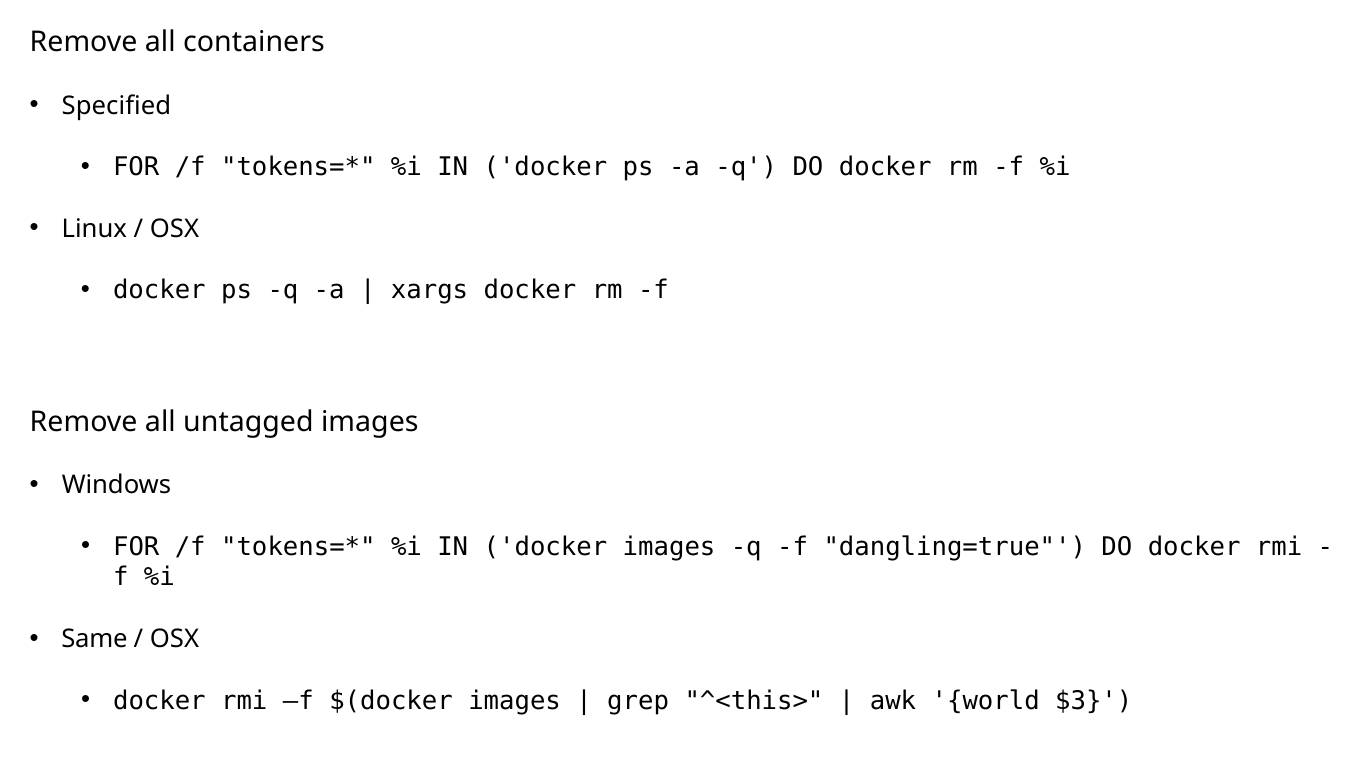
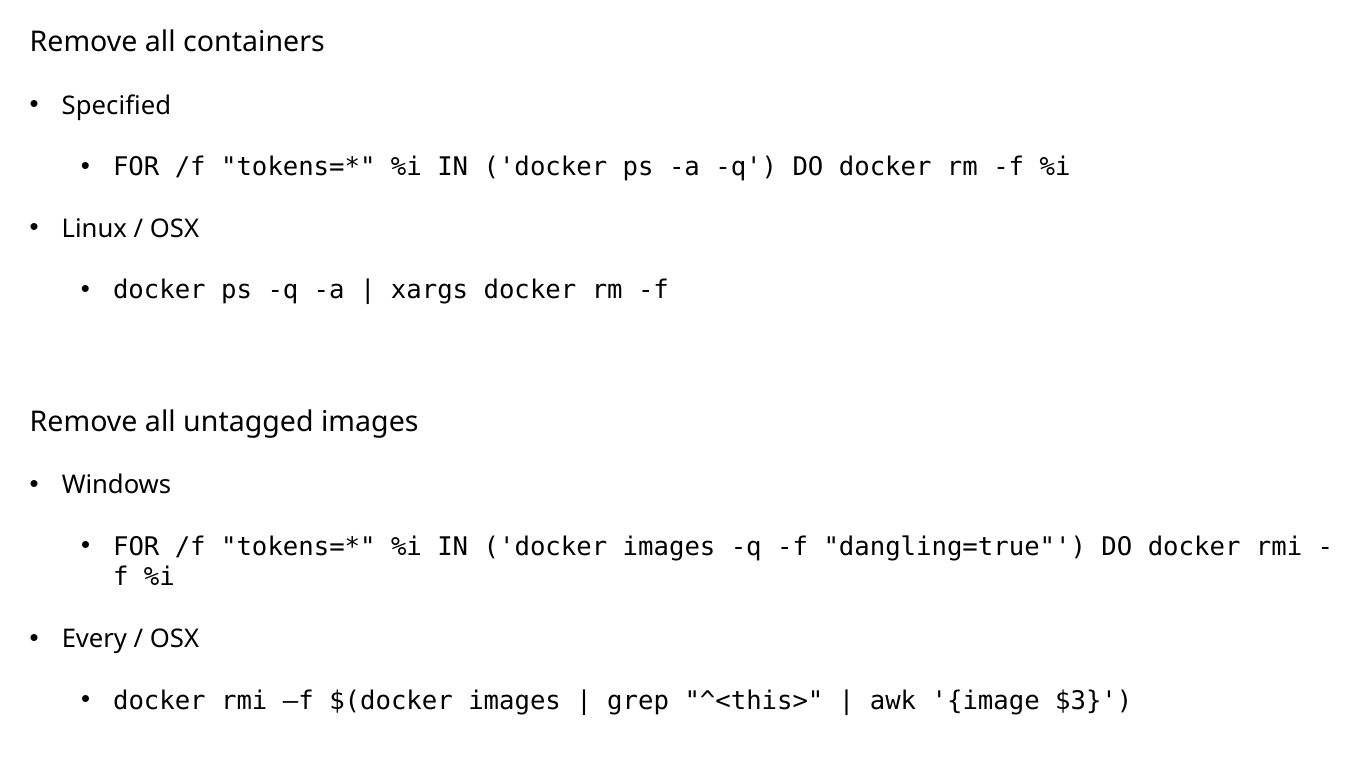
Same: Same -> Every
world: world -> image
